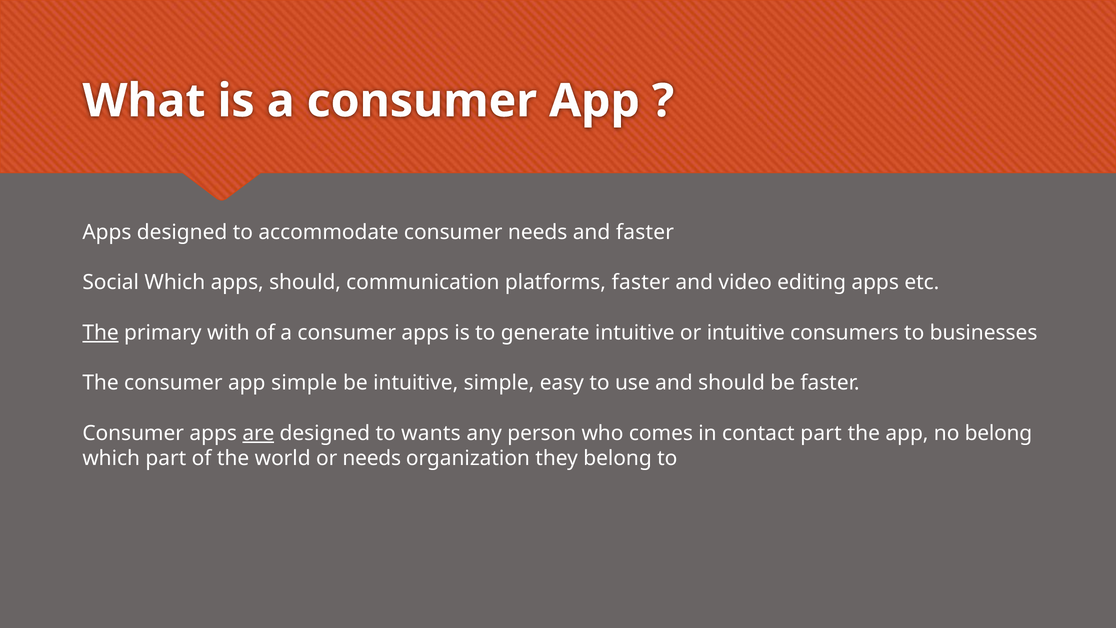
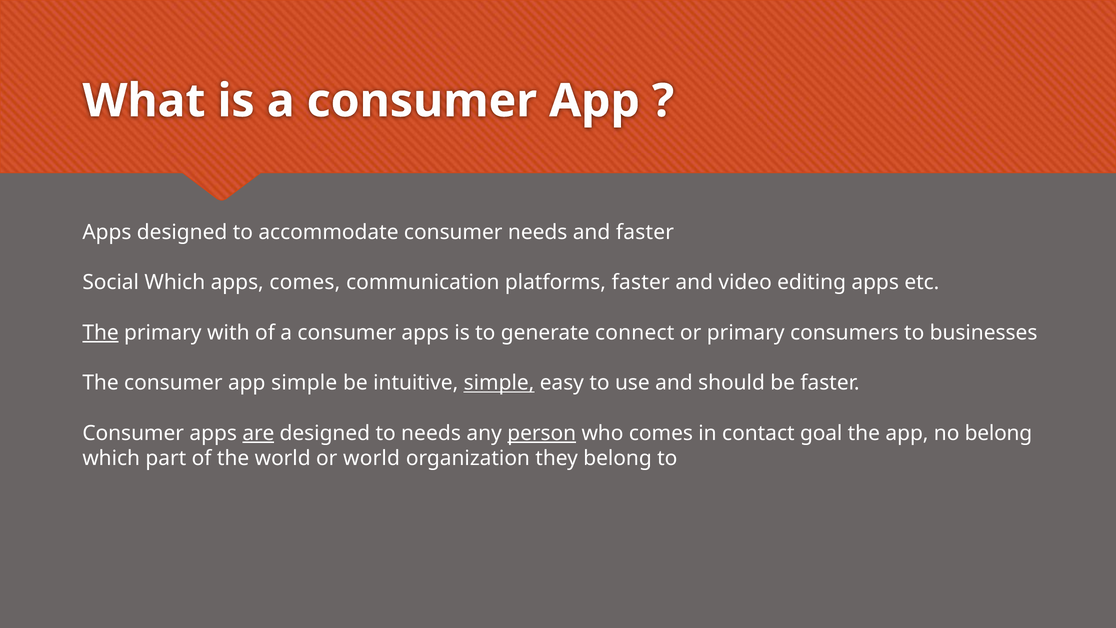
apps should: should -> comes
generate intuitive: intuitive -> connect
or intuitive: intuitive -> primary
simple at (499, 383) underline: none -> present
to wants: wants -> needs
person underline: none -> present
contact part: part -> goal
or needs: needs -> world
